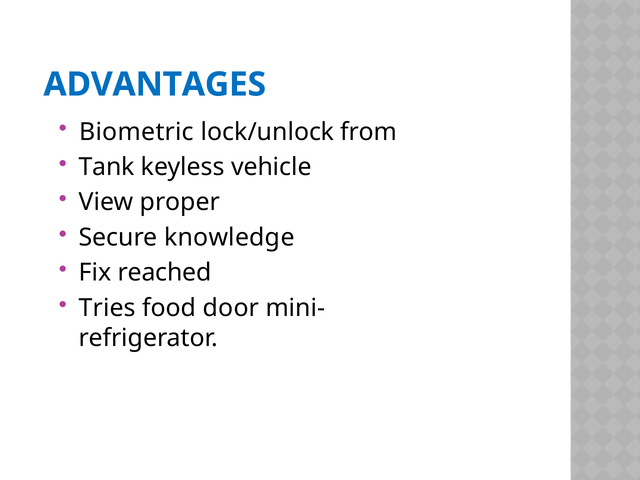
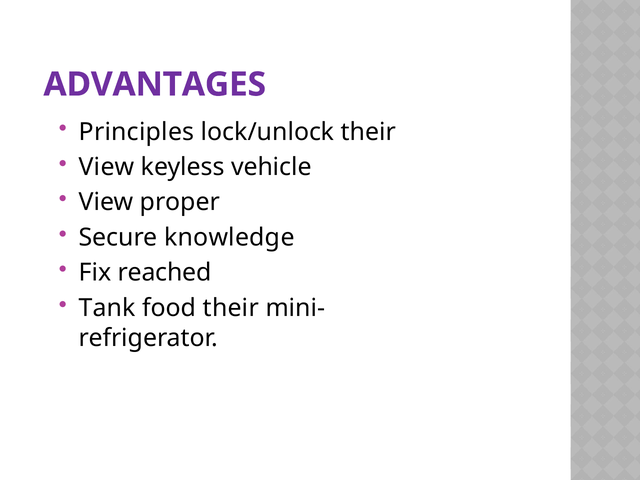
ADVANTAGES colour: blue -> purple
Biometric: Biometric -> Principles
lock/unlock from: from -> their
Tank at (107, 167): Tank -> View
Tries: Tries -> Tank
food door: door -> their
